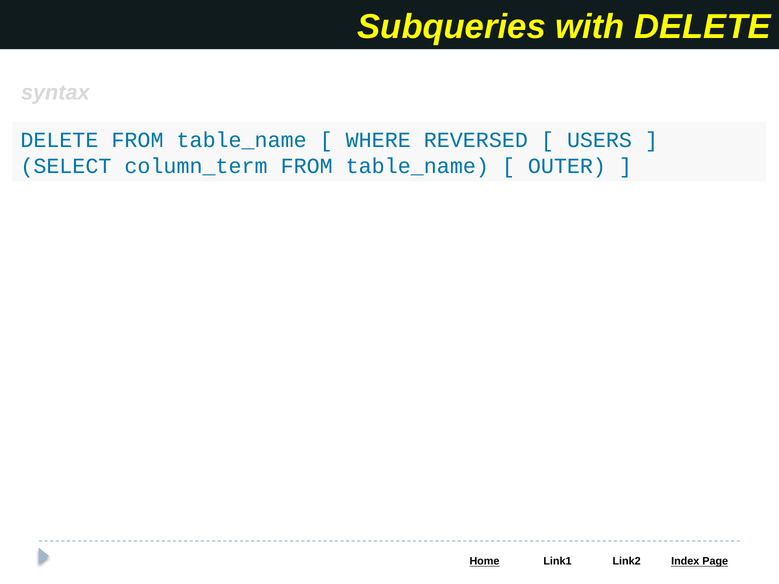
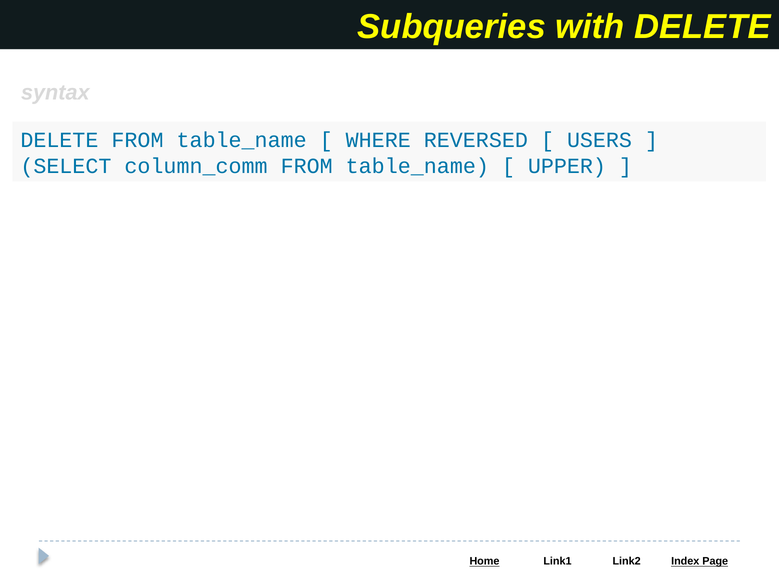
column_term: column_term -> column_comm
OUTER: OUTER -> UPPER
